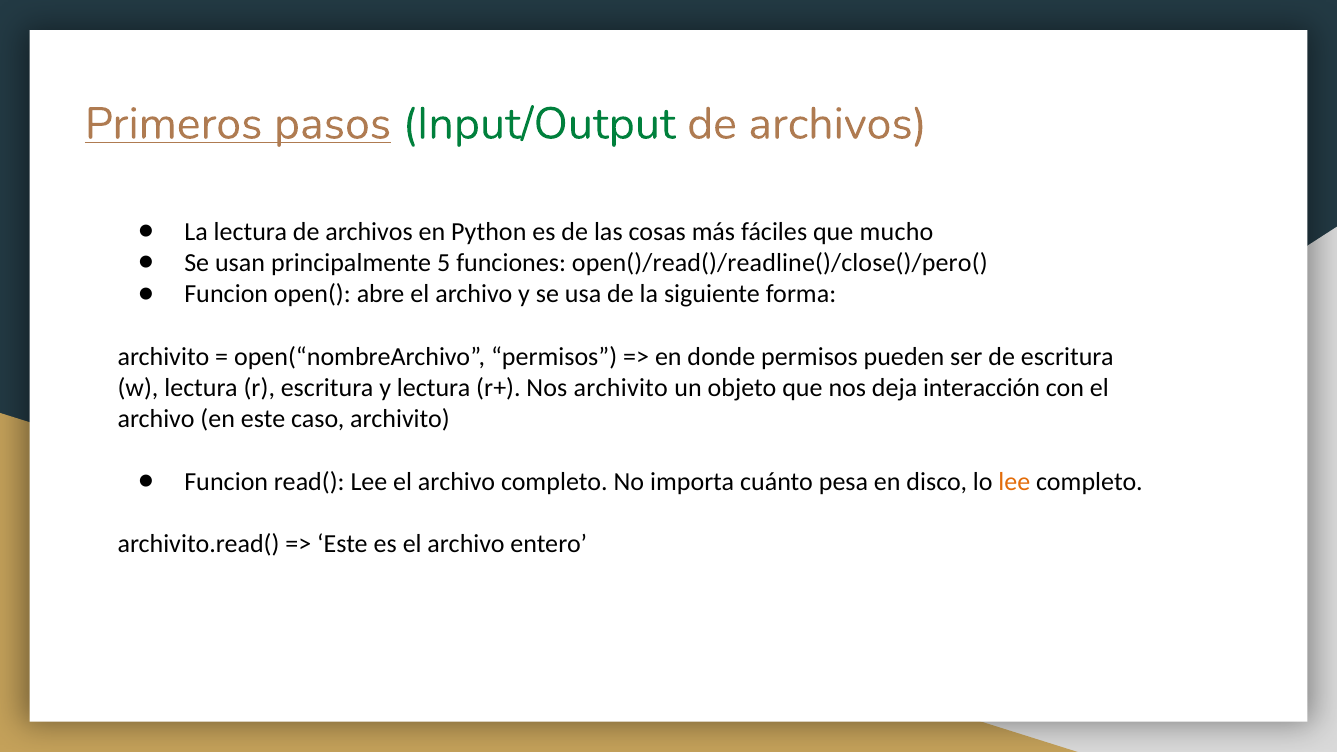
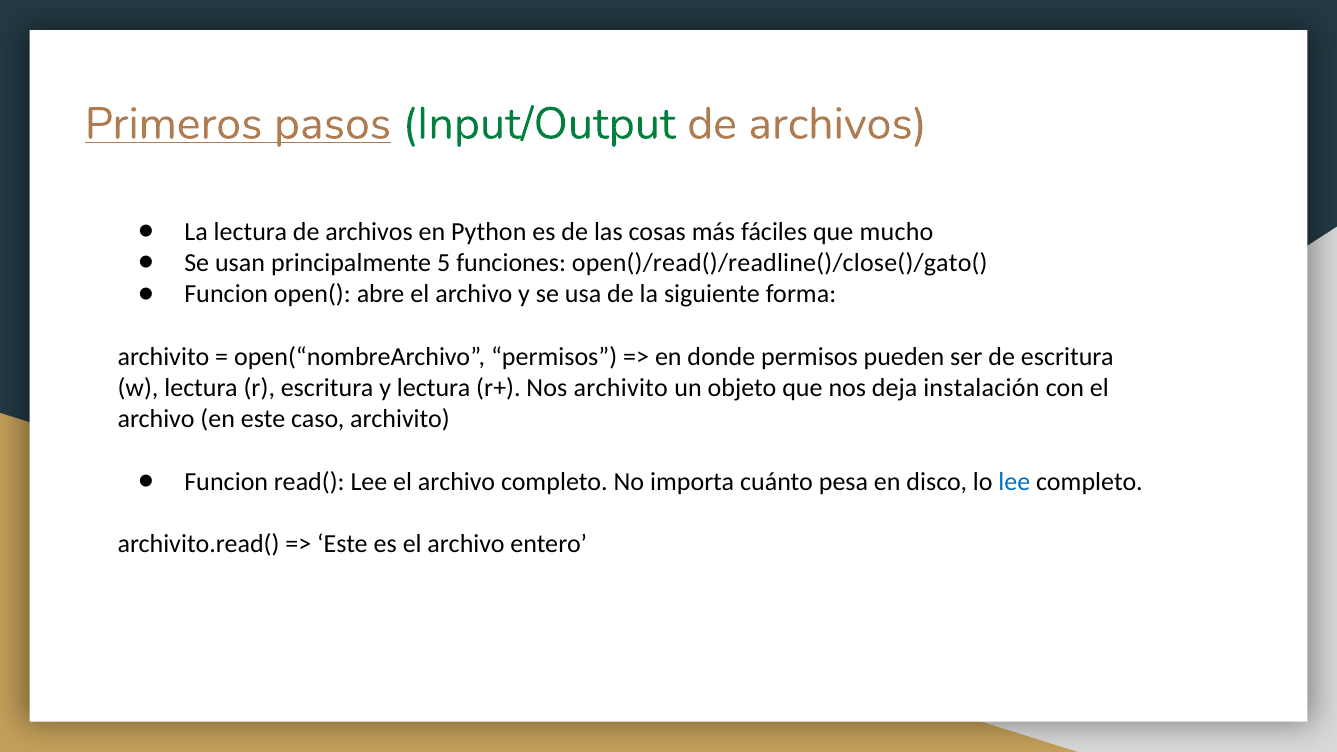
open()/read()/readline()/close()/pero(: open()/read()/readline()/close()/pero( -> open()/read()/readline()/close()/gato(
interacción: interacción -> instalación
lee at (1014, 482) colour: orange -> blue
